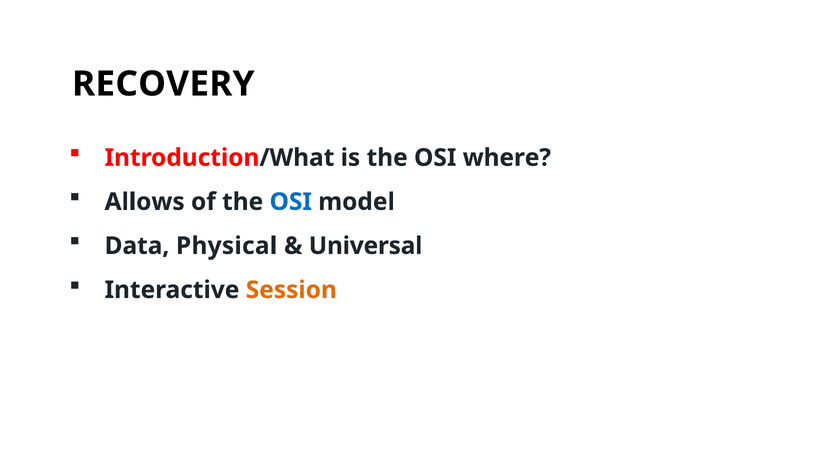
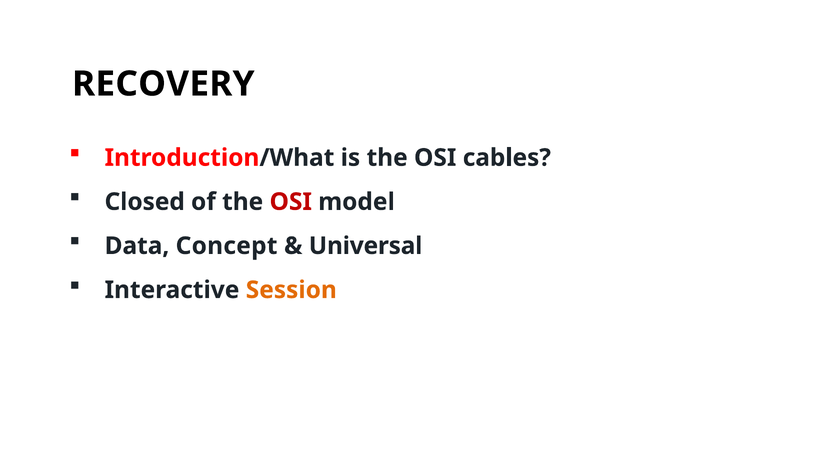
where: where -> cables
Allows: Allows -> Closed
OSI at (291, 202) colour: blue -> red
Physical: Physical -> Concept
